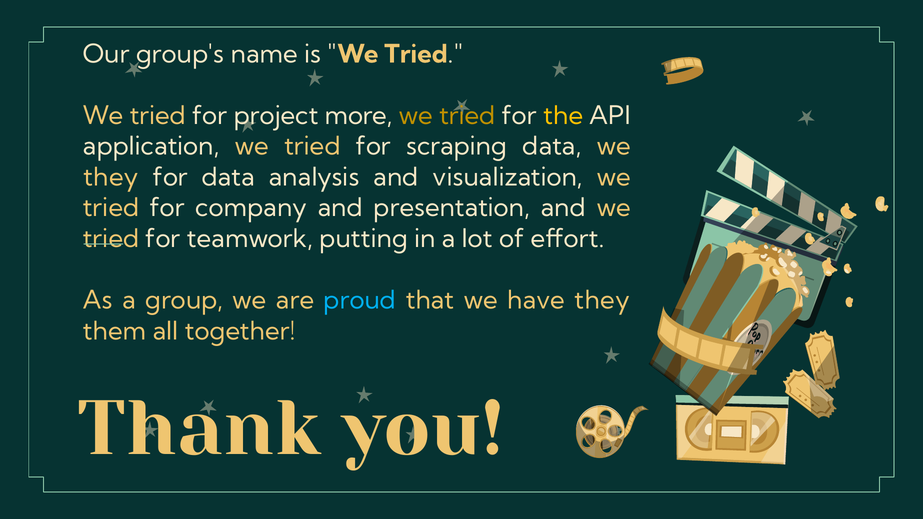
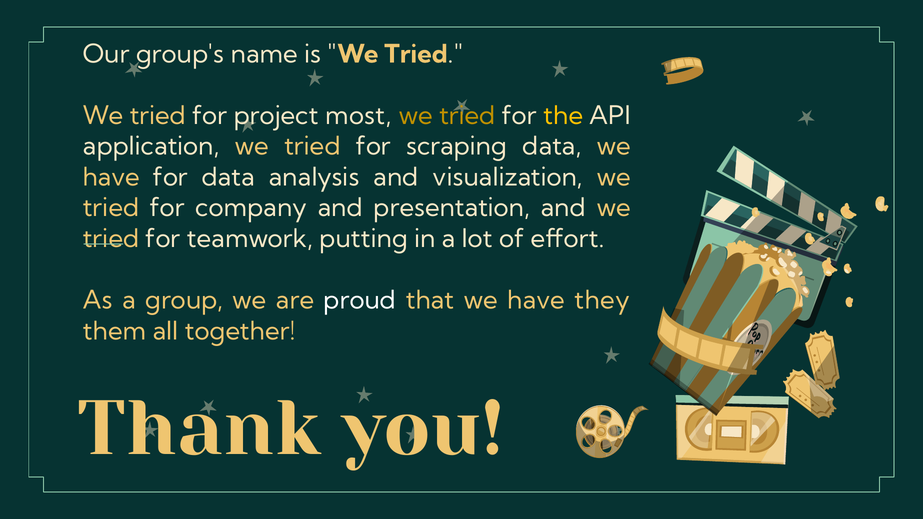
more: more -> most
they at (111, 177): they -> have
proud colour: light blue -> white
